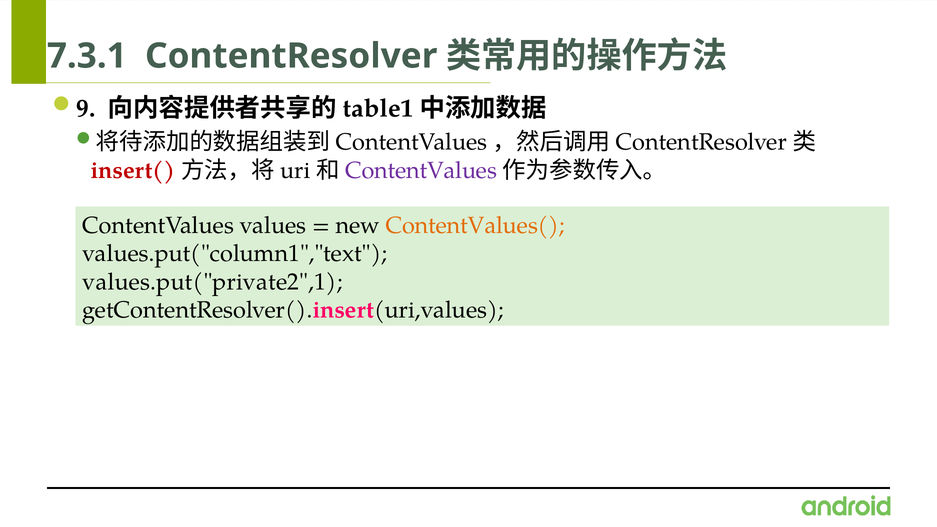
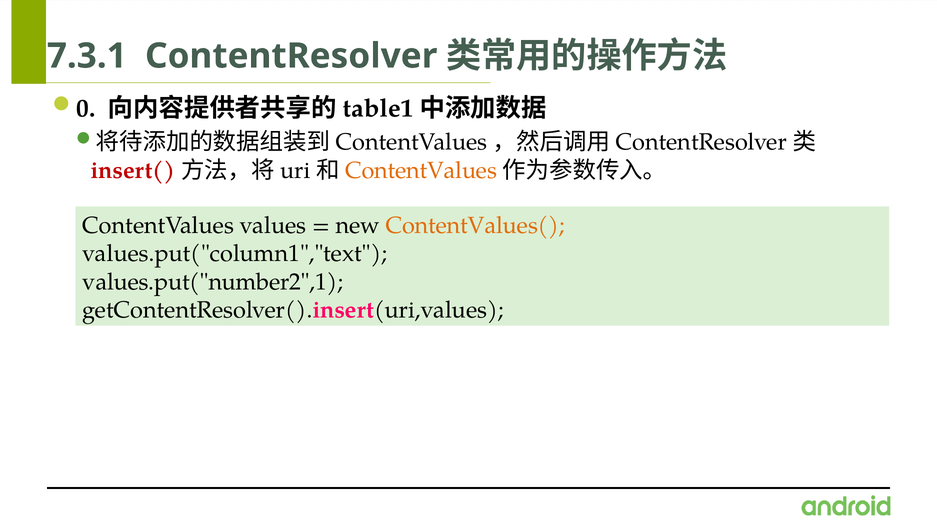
9: 9 -> 0
ContentValues at (421, 170) colour: purple -> orange
values.put("private2",1: values.put("private2",1 -> values.put("number2",1
